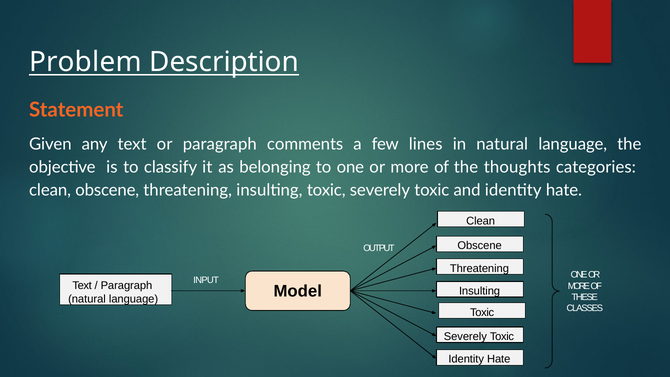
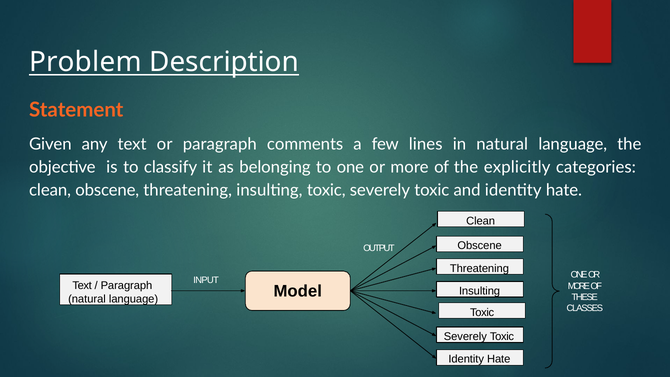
thoughts: thoughts -> explicitly
